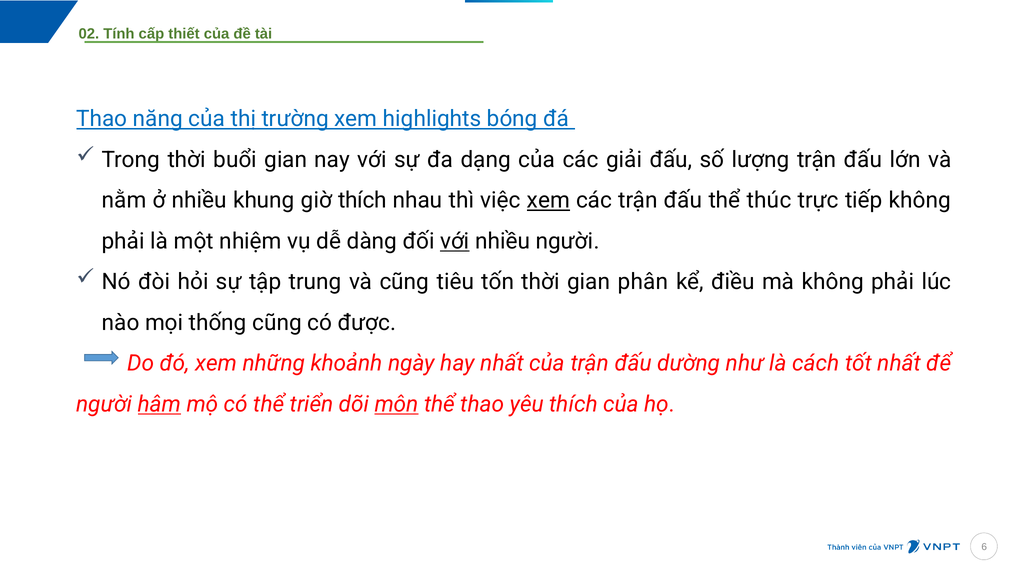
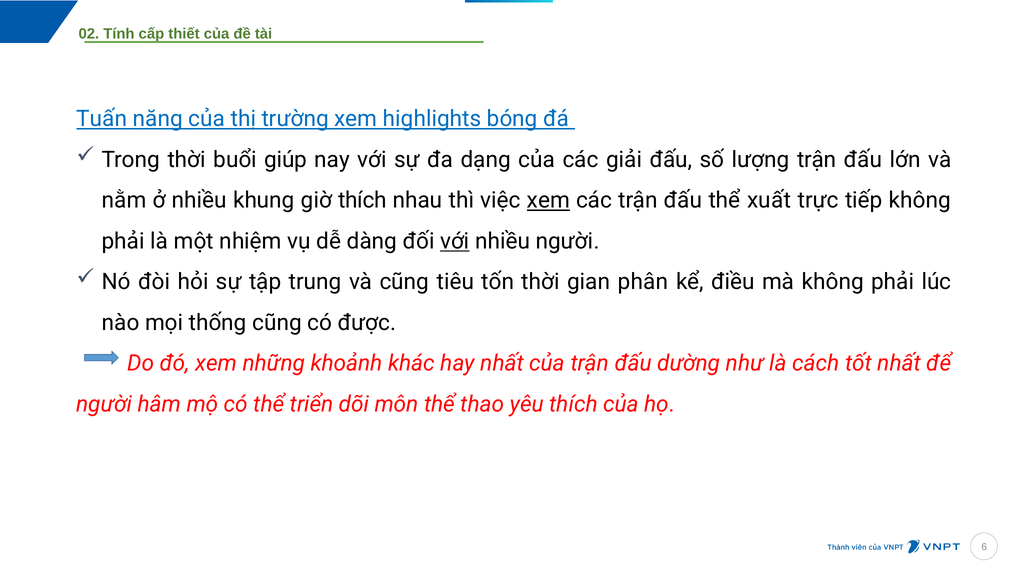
Thao at (102, 119): Thao -> Tuấn
buổi gian: gian -> giúp
thúc: thúc -> xuất
ngày: ngày -> khác
hâm underline: present -> none
môn underline: present -> none
